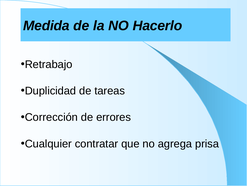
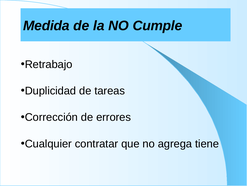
Hacerlo: Hacerlo -> Cumple
prisa: prisa -> tiene
